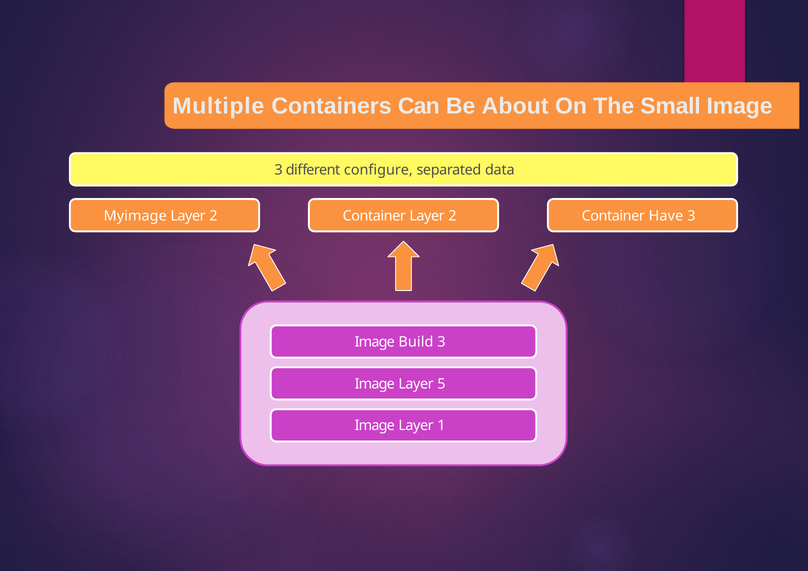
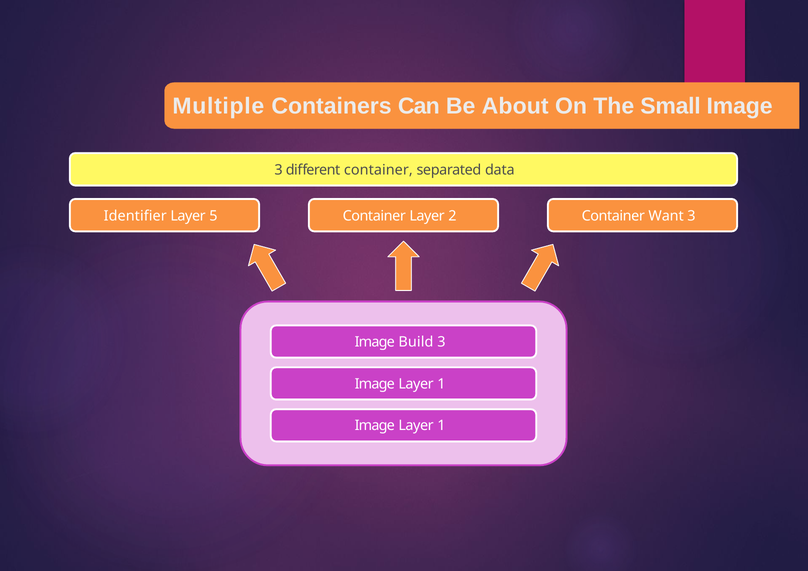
different configure: configure -> container
Myimage: Myimage -> Identifier
2 at (213, 216): 2 -> 5
Have: Have -> Want
5 at (441, 384): 5 -> 1
